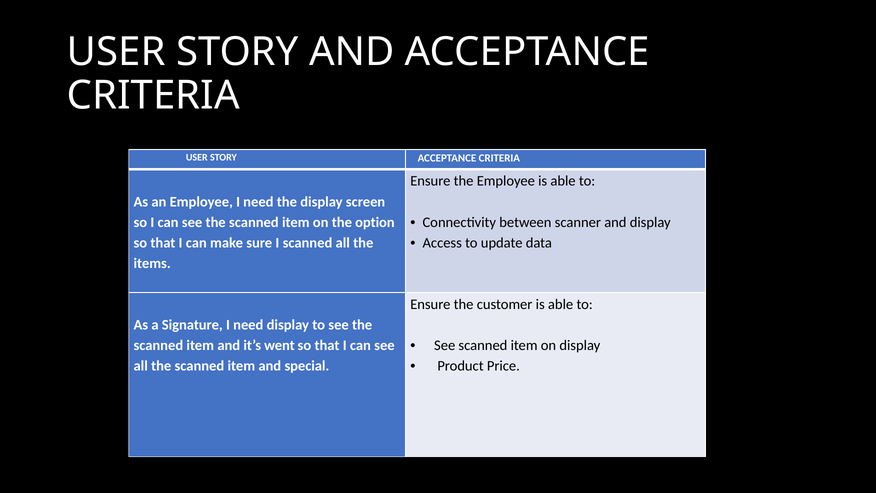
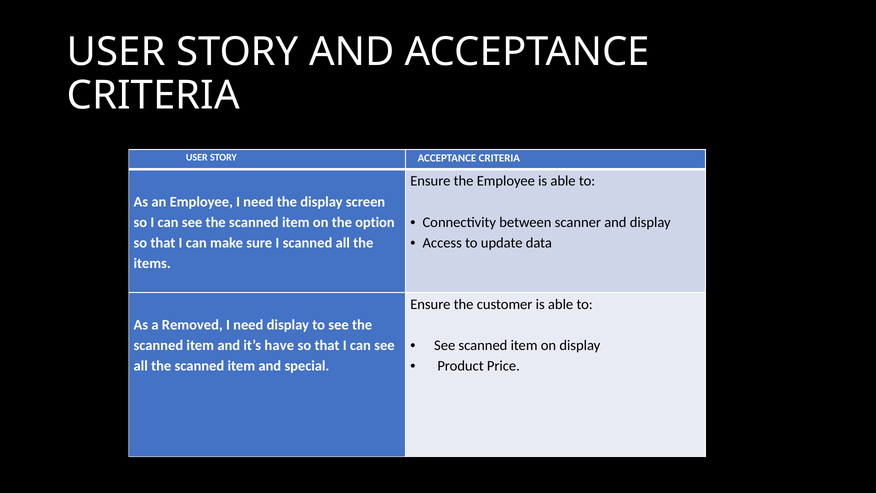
Signature: Signature -> Removed
went: went -> have
